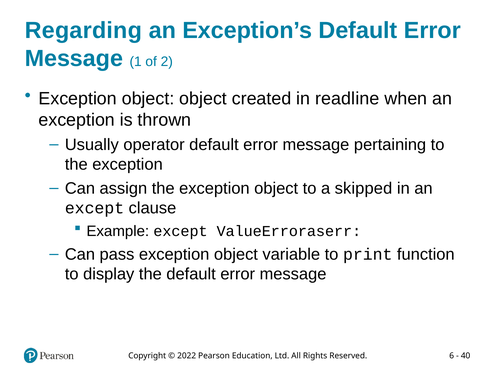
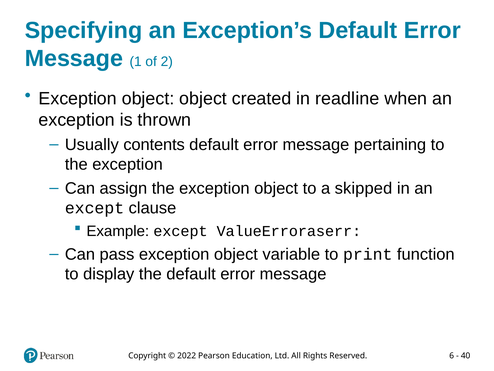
Regarding: Regarding -> Specifying
operator: operator -> contents
